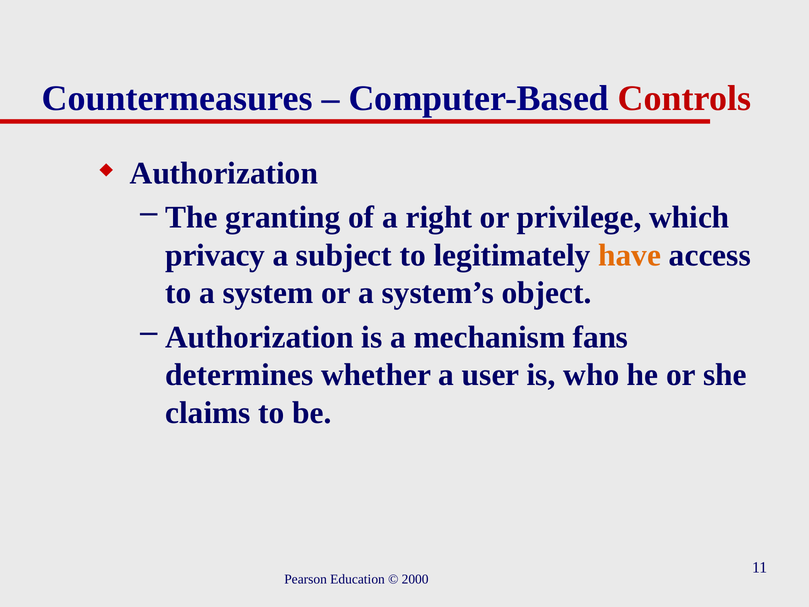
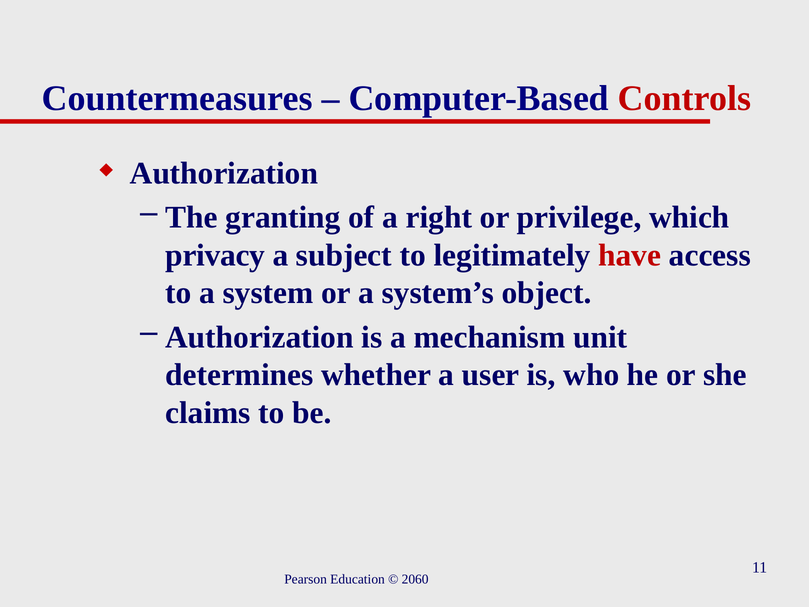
have colour: orange -> red
fans: fans -> unit
2000: 2000 -> 2060
